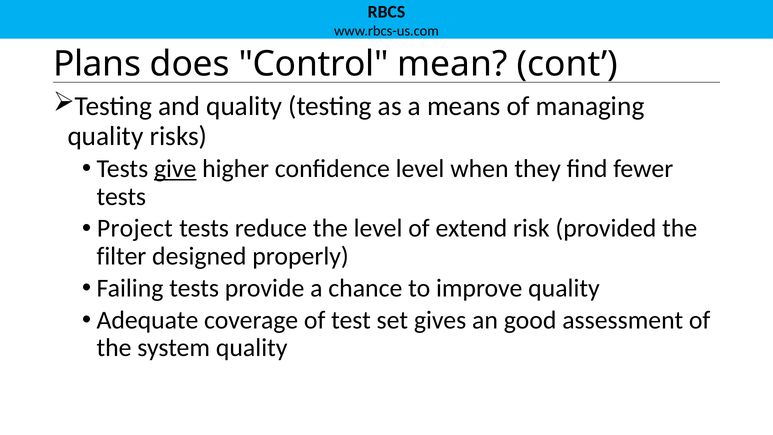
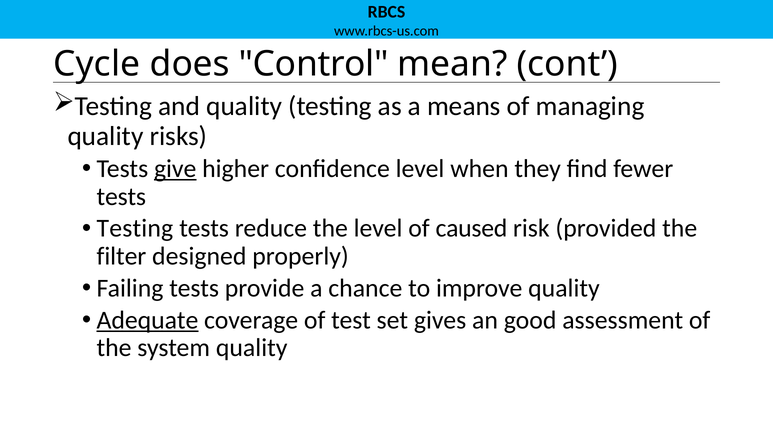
Plans: Plans -> Cycle
Project at (135, 228): Project -> Testing
extend: extend -> caused
Adequate underline: none -> present
